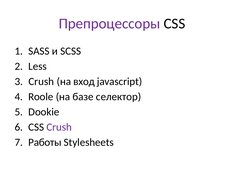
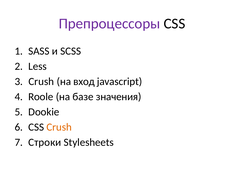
селектор: селектор -> значения
Crush at (59, 127) colour: purple -> orange
Работы: Работы -> Строки
